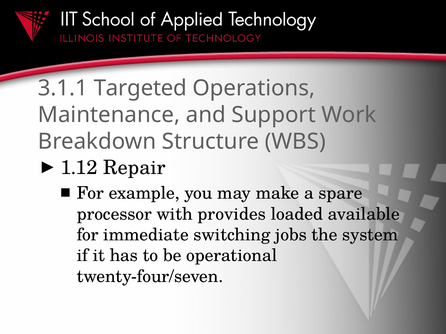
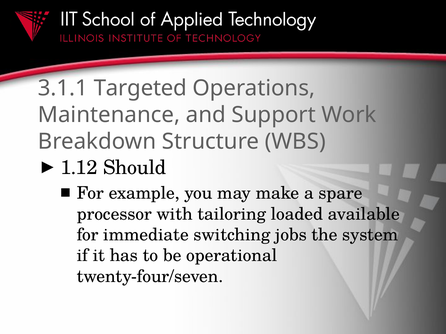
Repair: Repair -> Should
provides: provides -> tailoring
